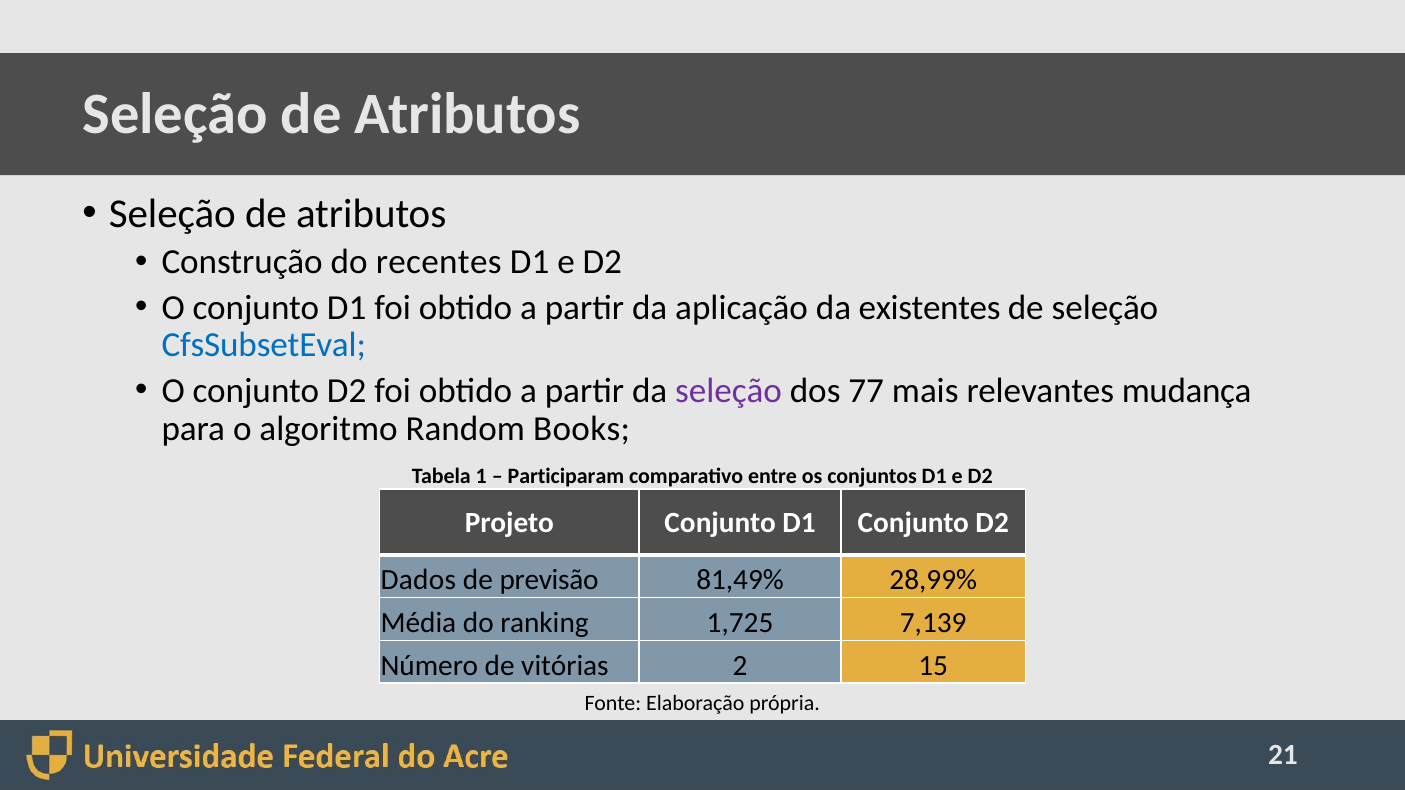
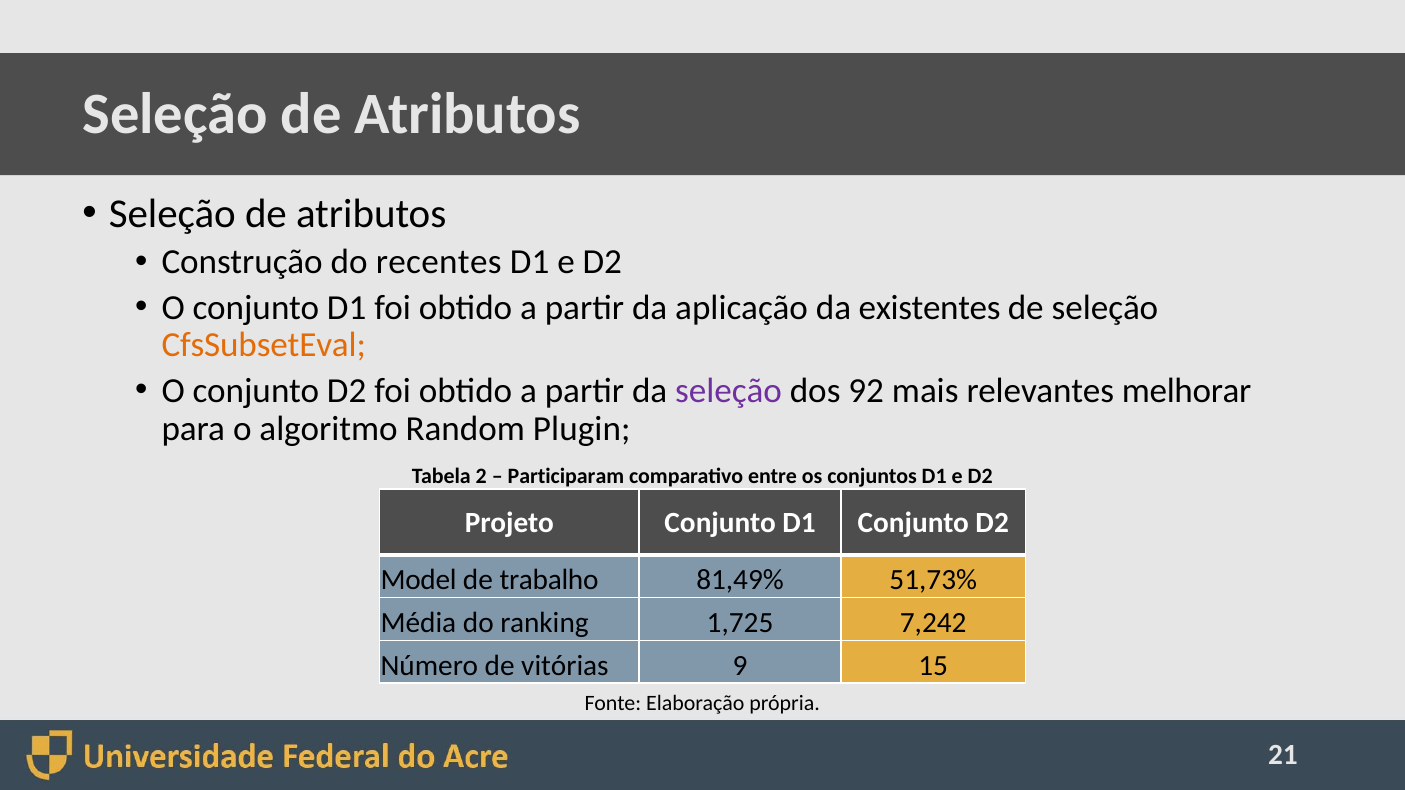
CfsSubsetEval colour: blue -> orange
77: 77 -> 92
mudança: mudança -> melhorar
Books: Books -> Plugin
1: 1 -> 2
Dados: Dados -> Model
previsão: previsão -> trabalho
28,99%: 28,99% -> 51,73%
7,139: 7,139 -> 7,242
2: 2 -> 9
